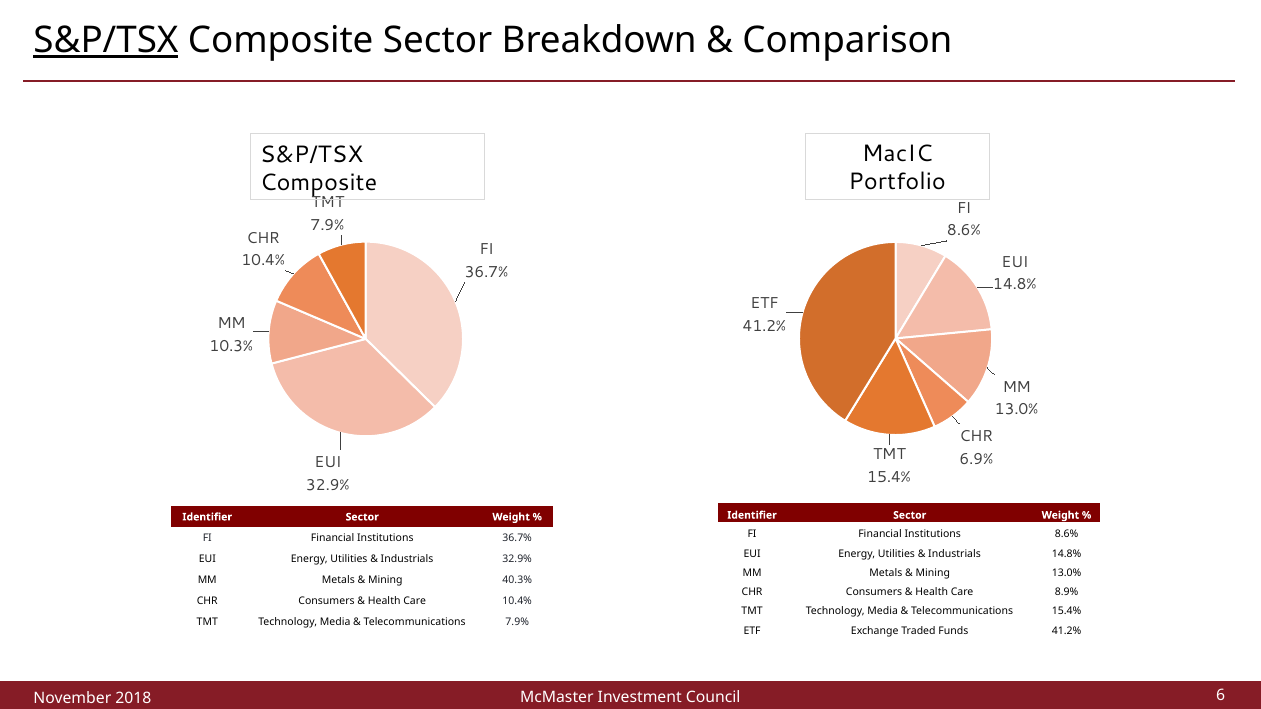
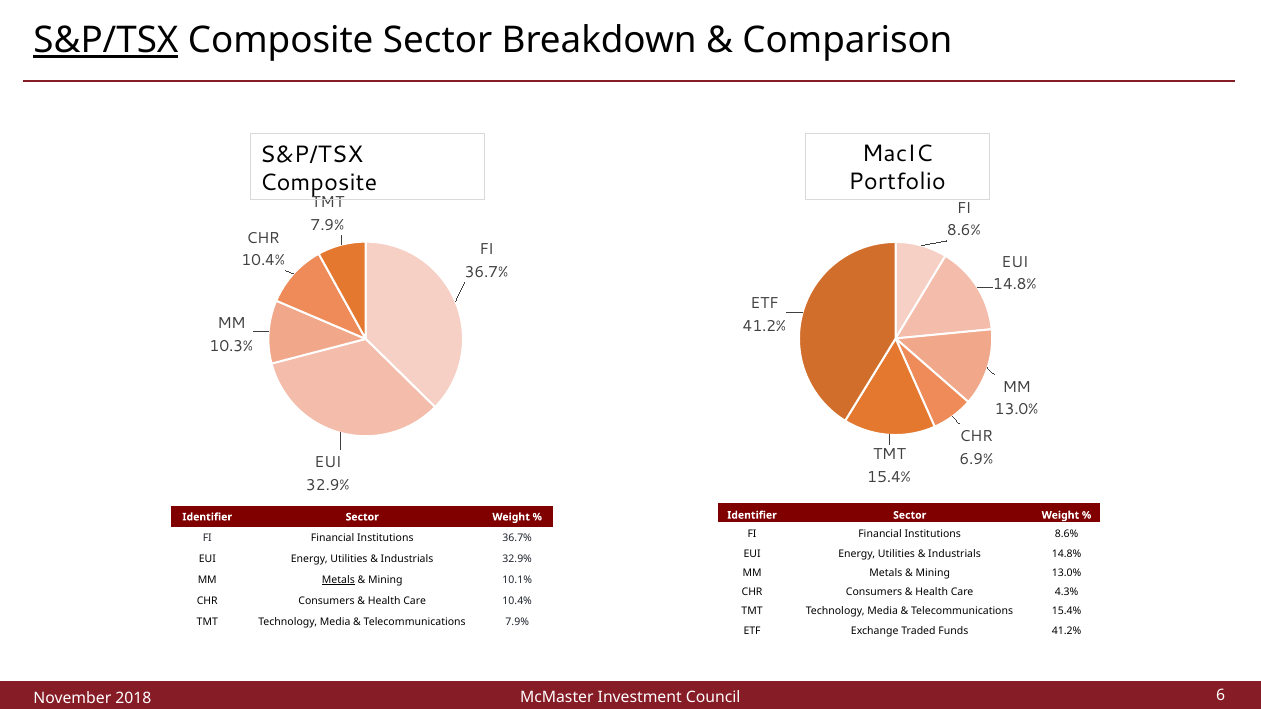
Metals at (338, 580) underline: none -> present
40.3%: 40.3% -> 10.1%
8.9%: 8.9% -> 4.3%
